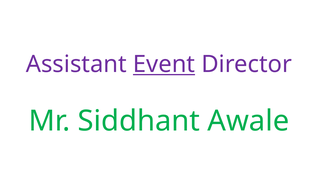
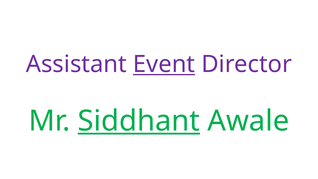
Siddhant underline: none -> present
